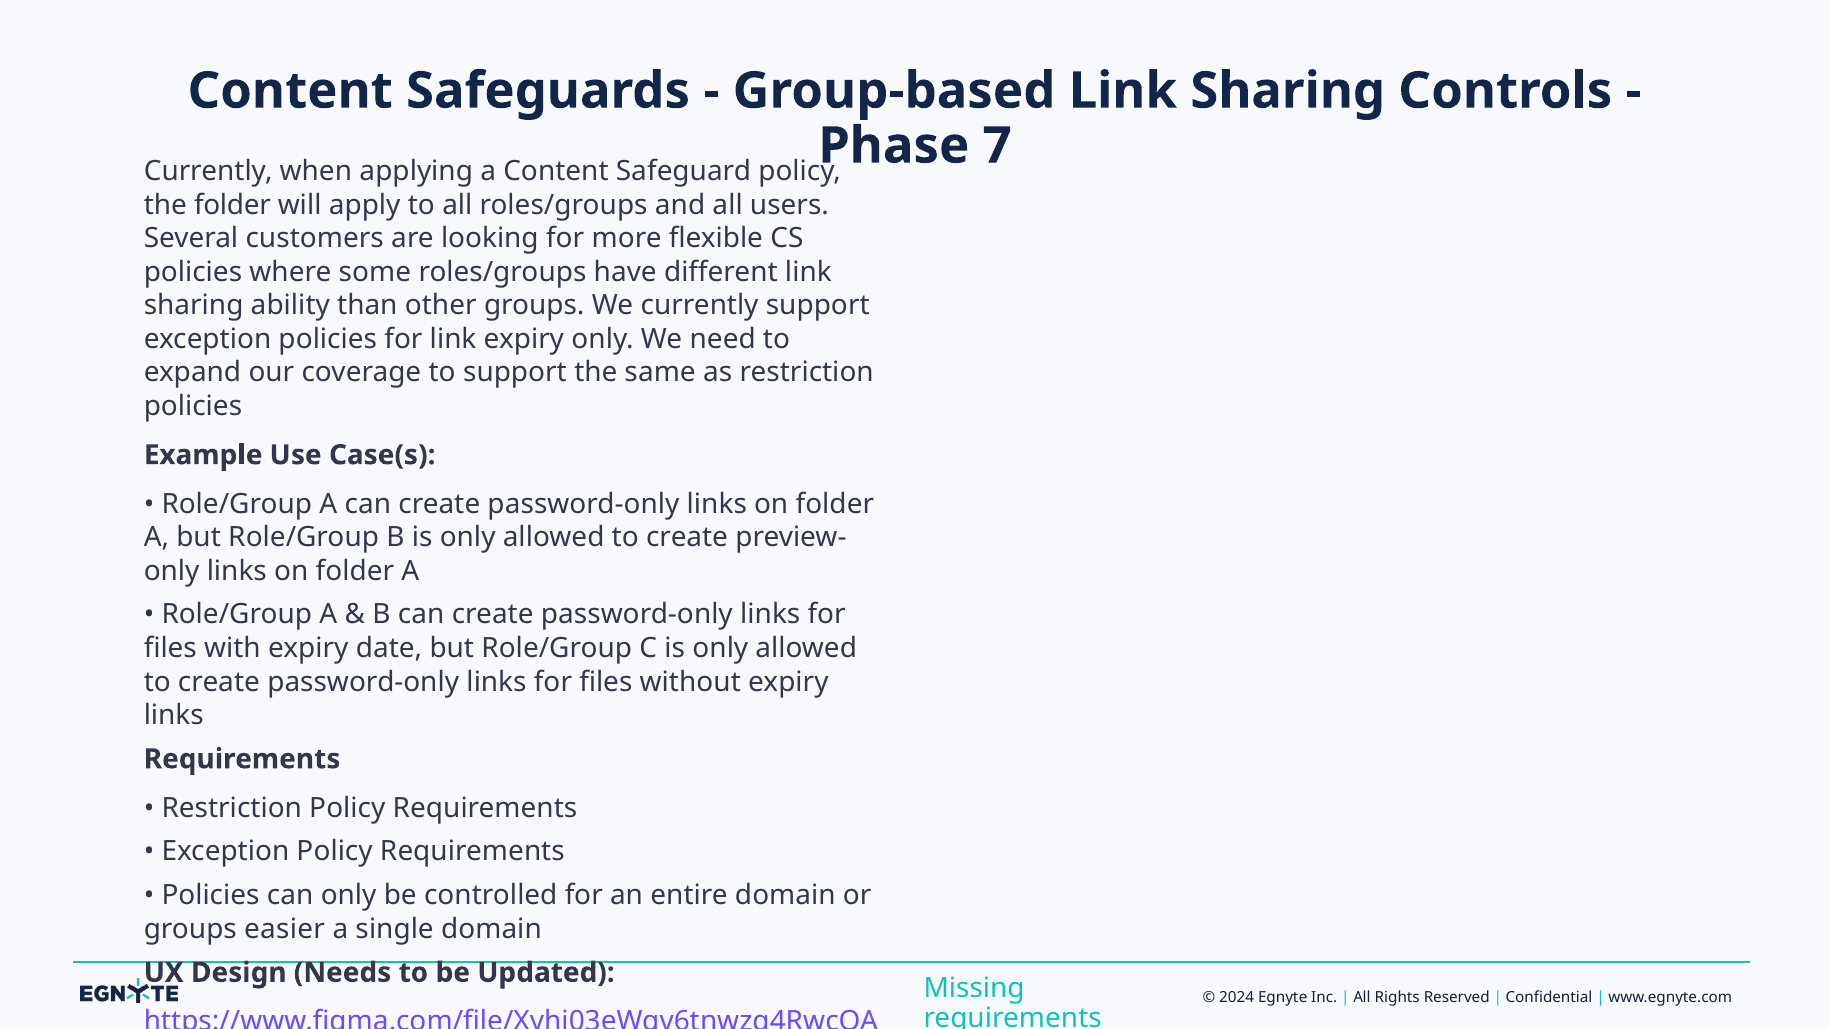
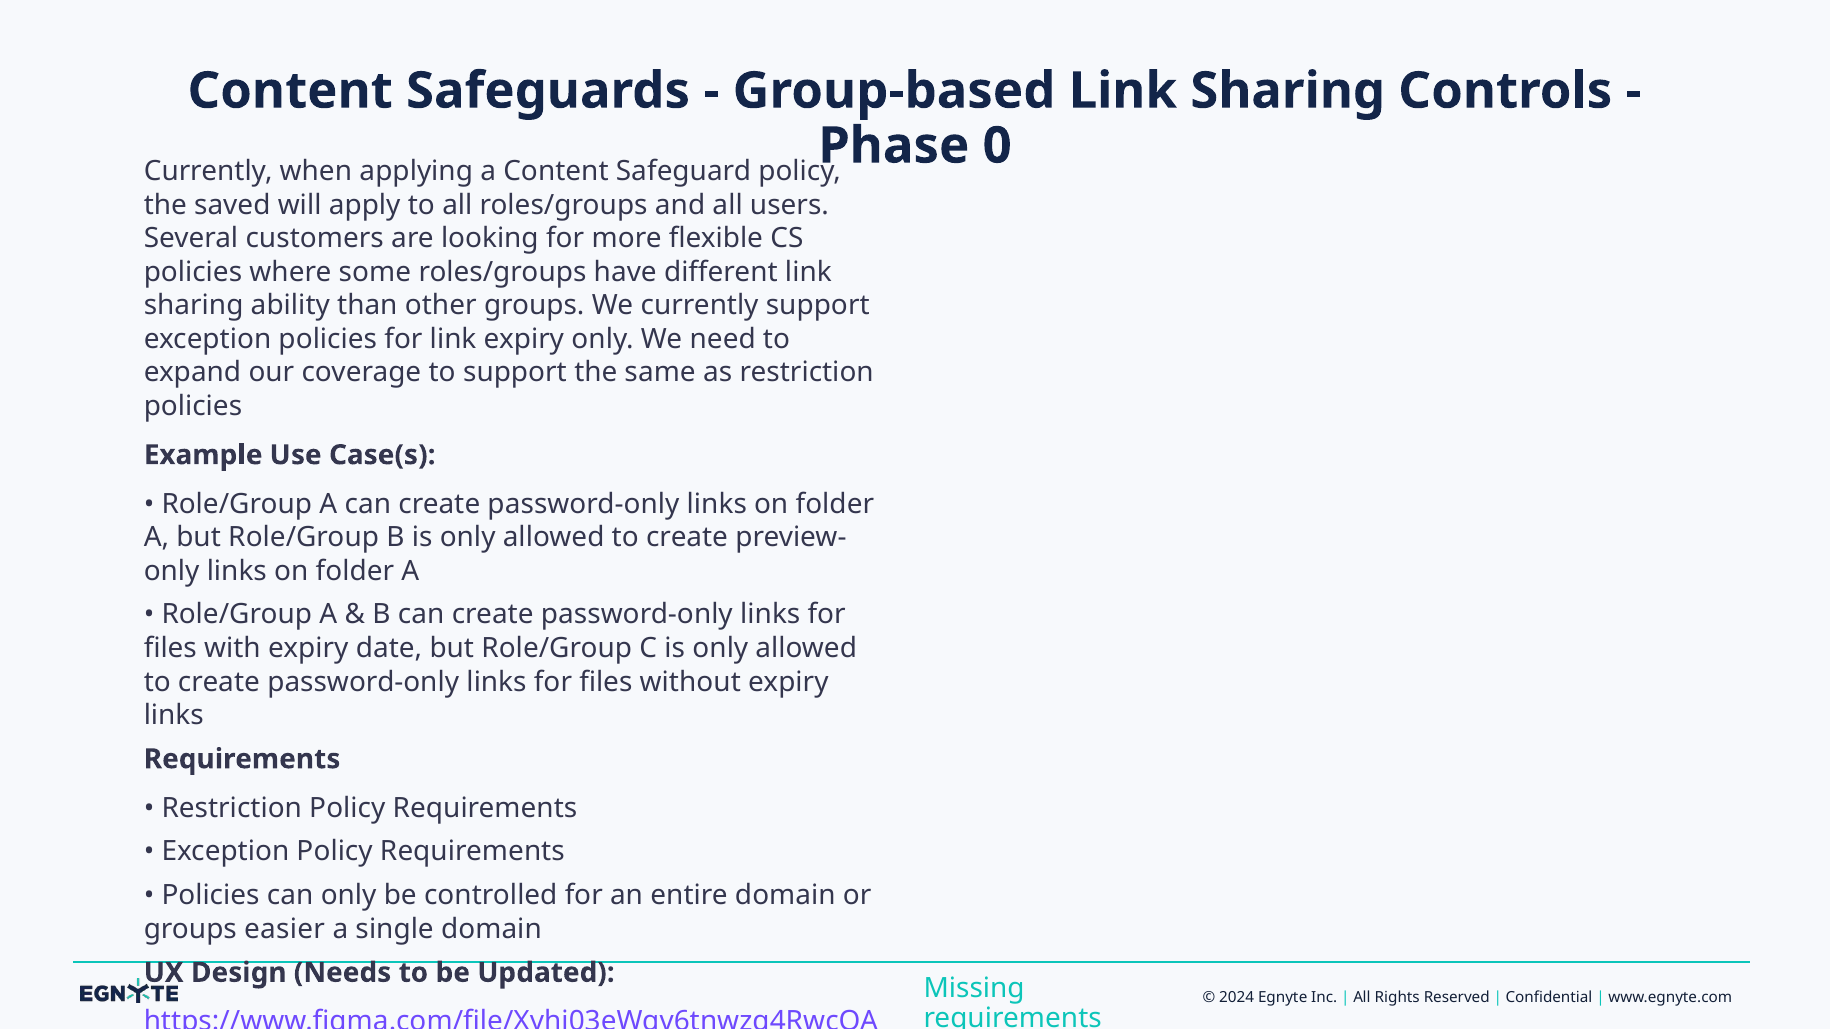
7: 7 -> 0
the folder: folder -> saved
